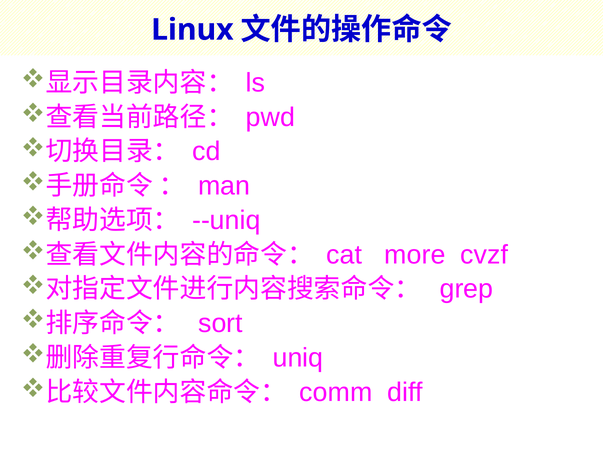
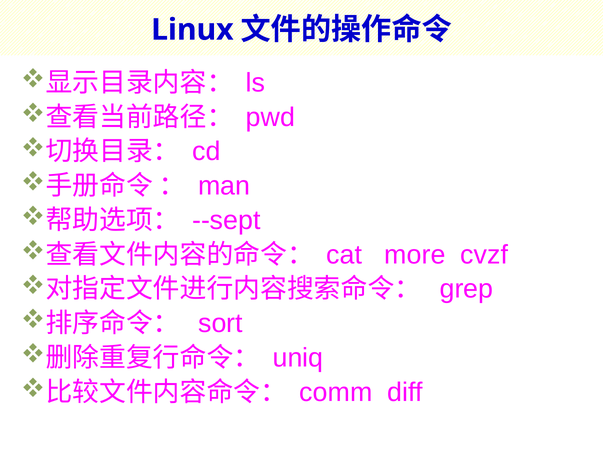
--uniq: --uniq -> --sept
